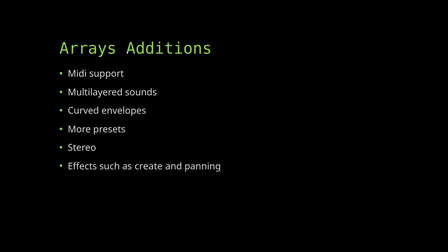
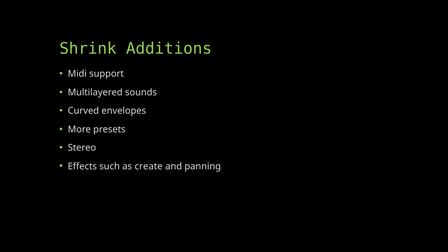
Arrays: Arrays -> Shrink
